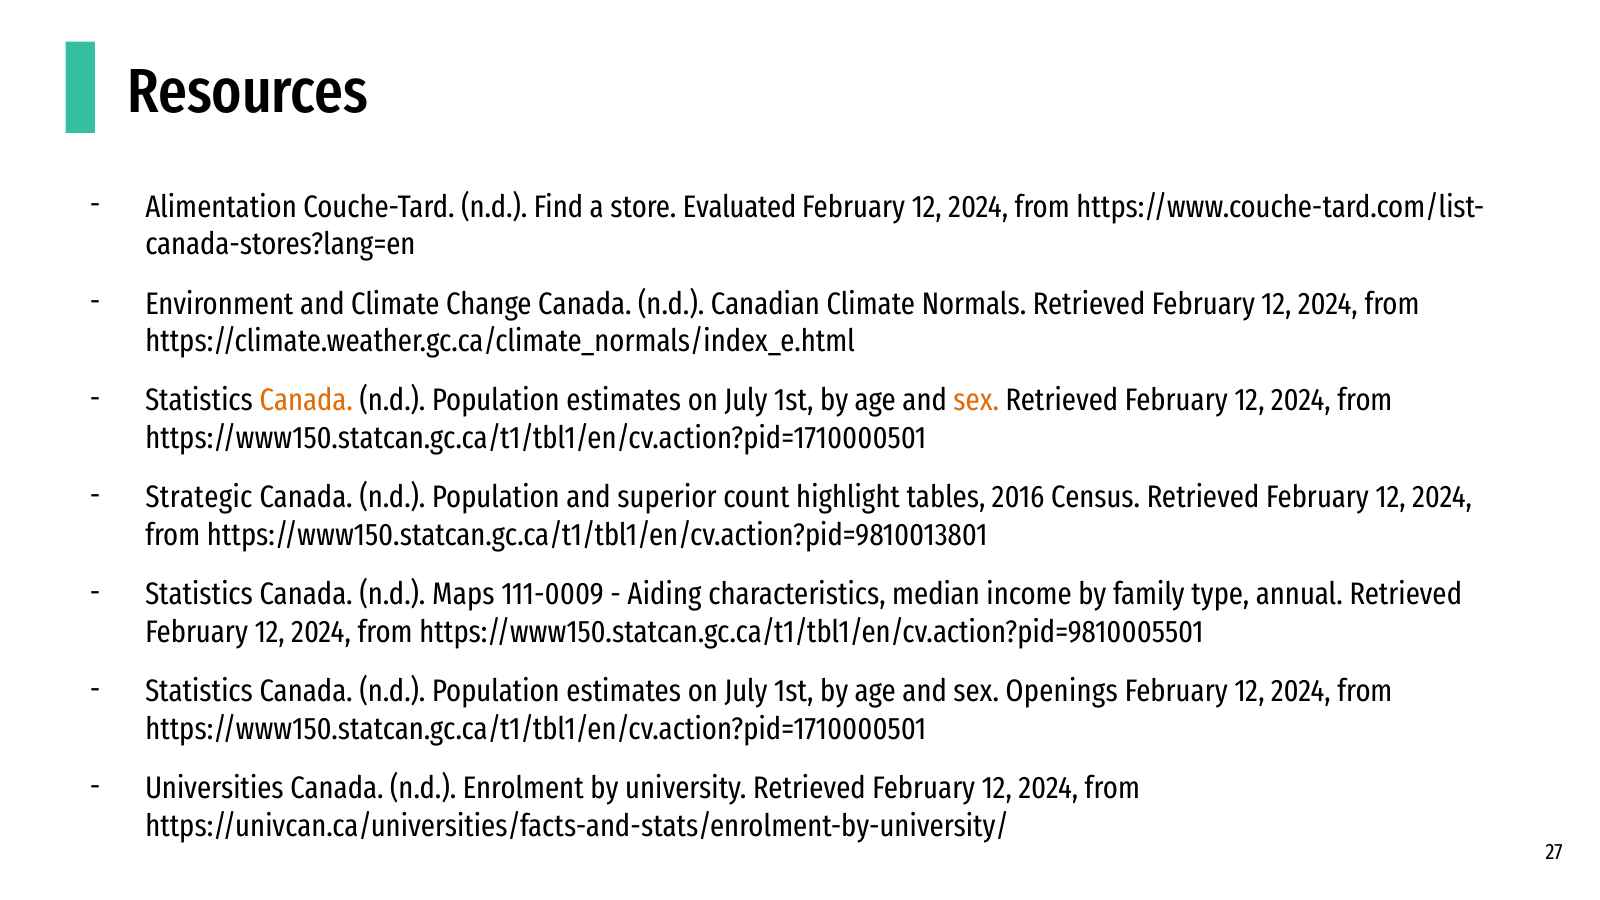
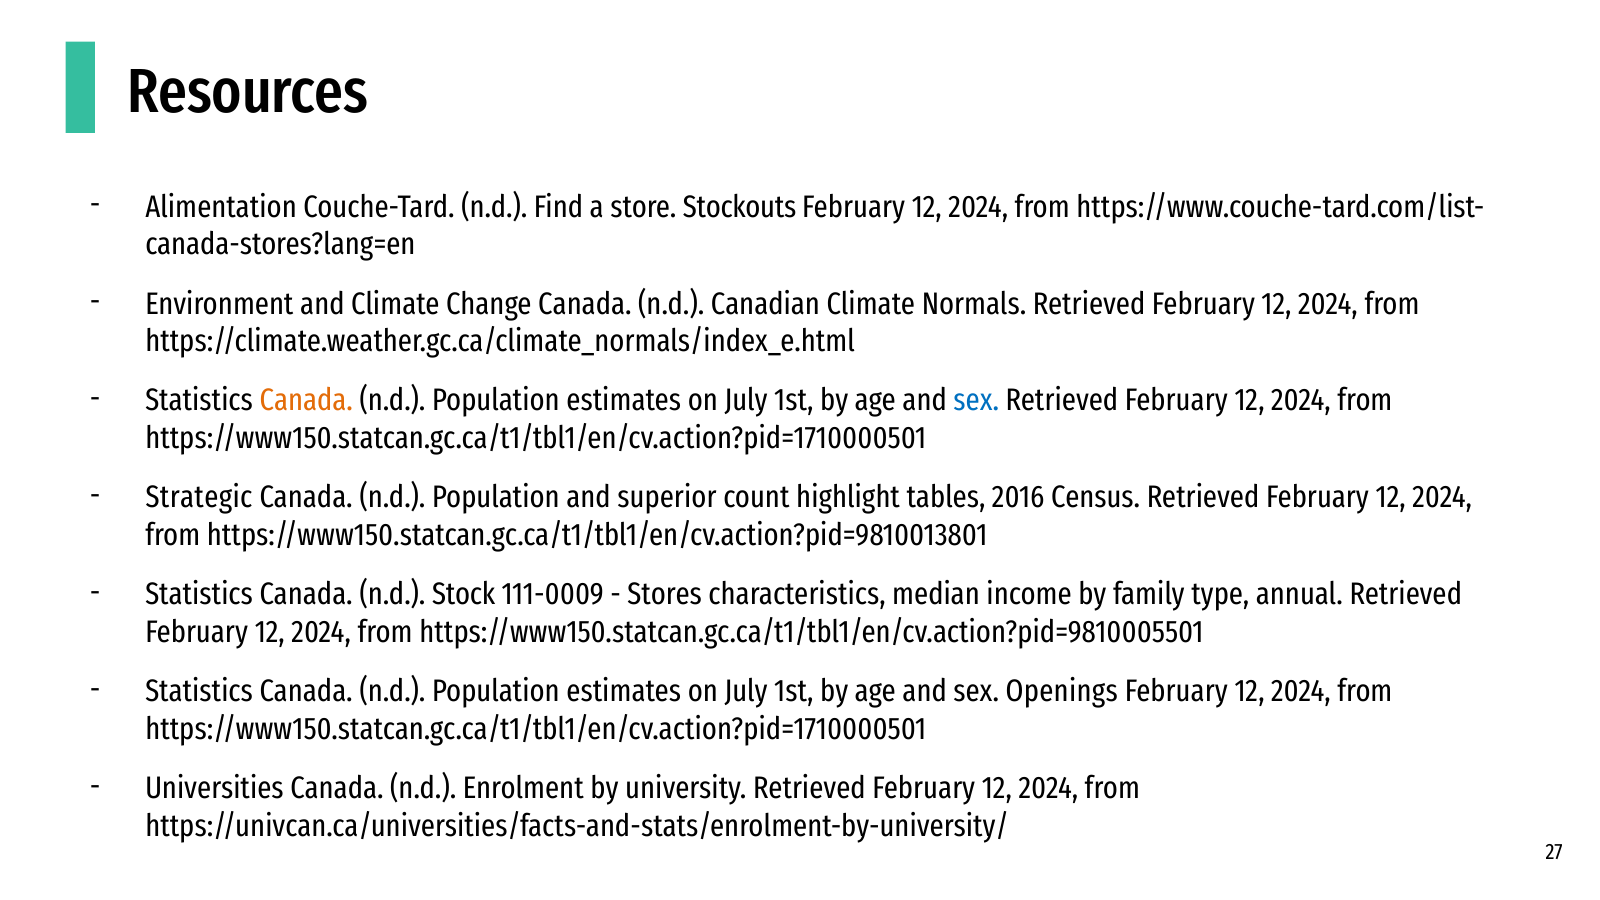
Evaluated: Evaluated -> Stockouts
sex at (976, 401) colour: orange -> blue
Maps: Maps -> Stock
Aiding: Aiding -> Stores
